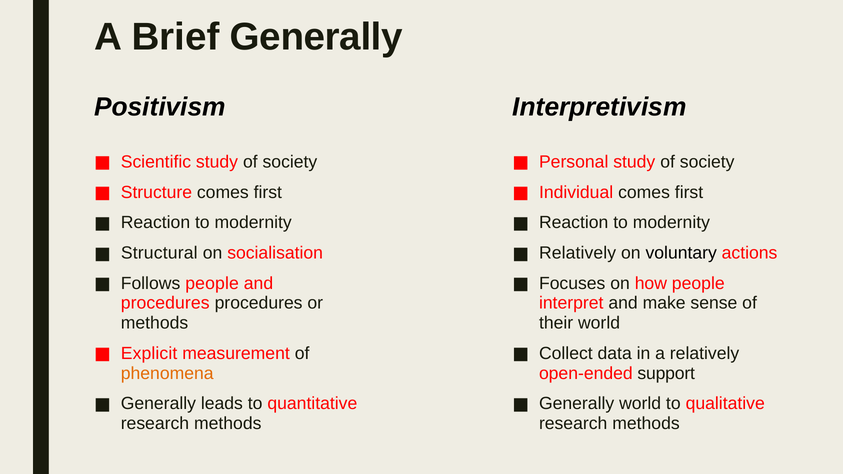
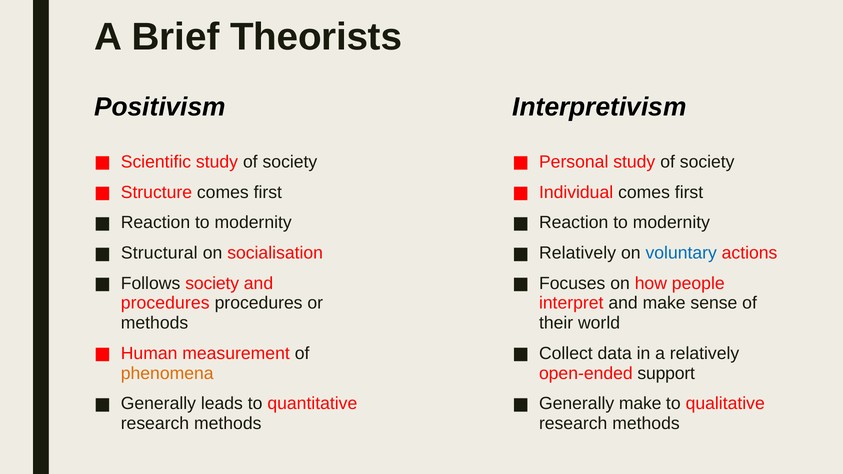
Brief Generally: Generally -> Theorists
voluntary colour: black -> blue
Follows people: people -> society
Explicit: Explicit -> Human
Generally world: world -> make
